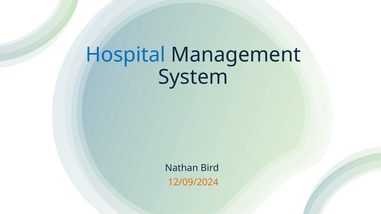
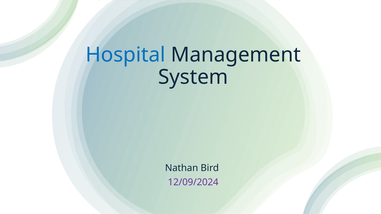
12/09/2024 colour: orange -> purple
